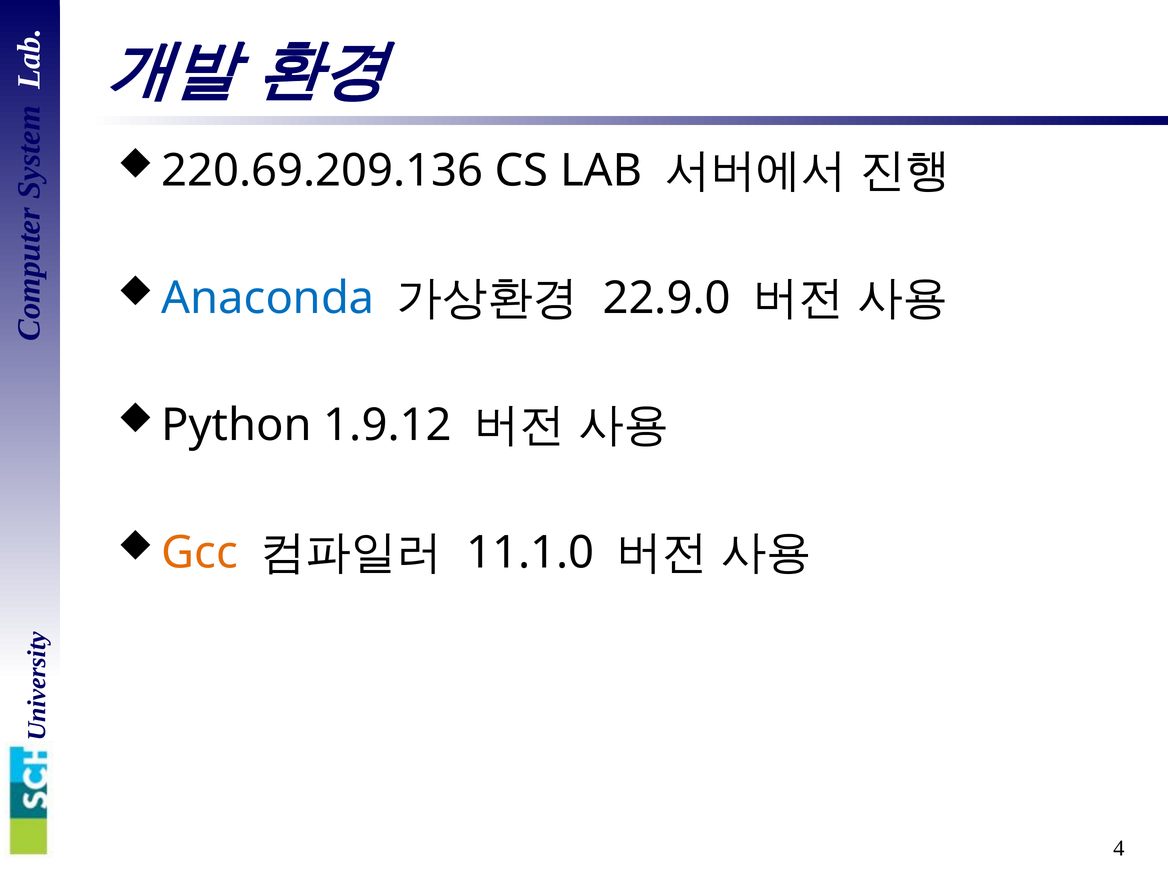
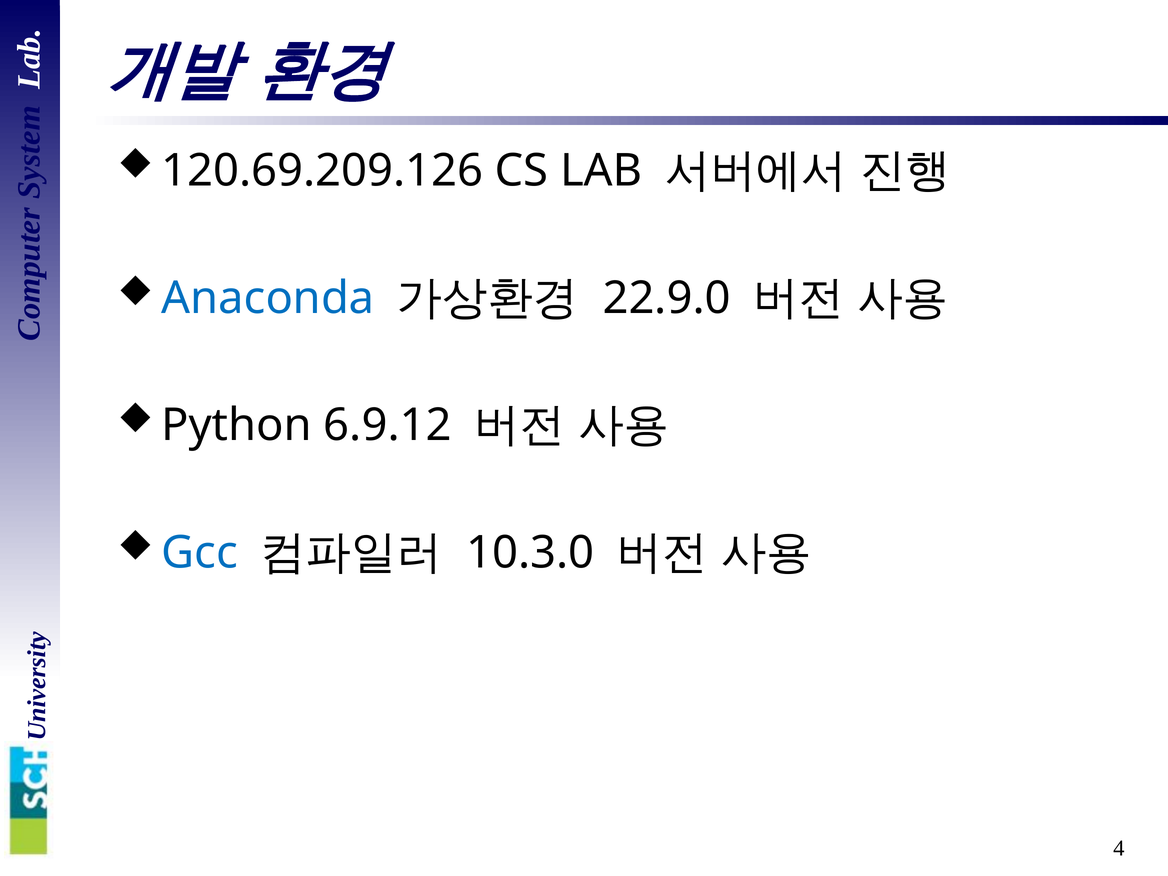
220.69.209.136: 220.69.209.136 -> 120.69.209.126
1.9.12: 1.9.12 -> 6.9.12
Gcc colour: orange -> blue
11.1.0: 11.1.0 -> 10.3.0
